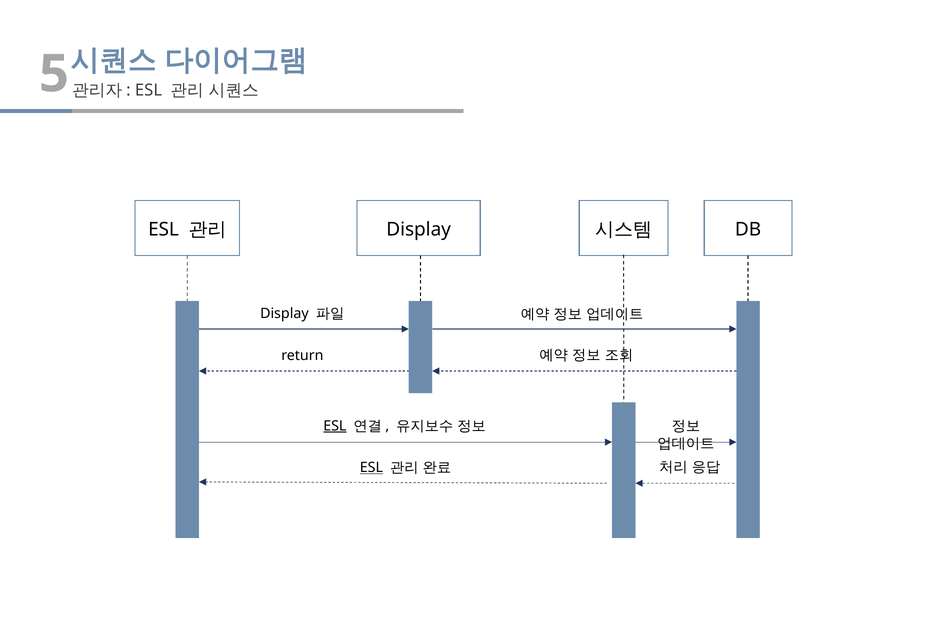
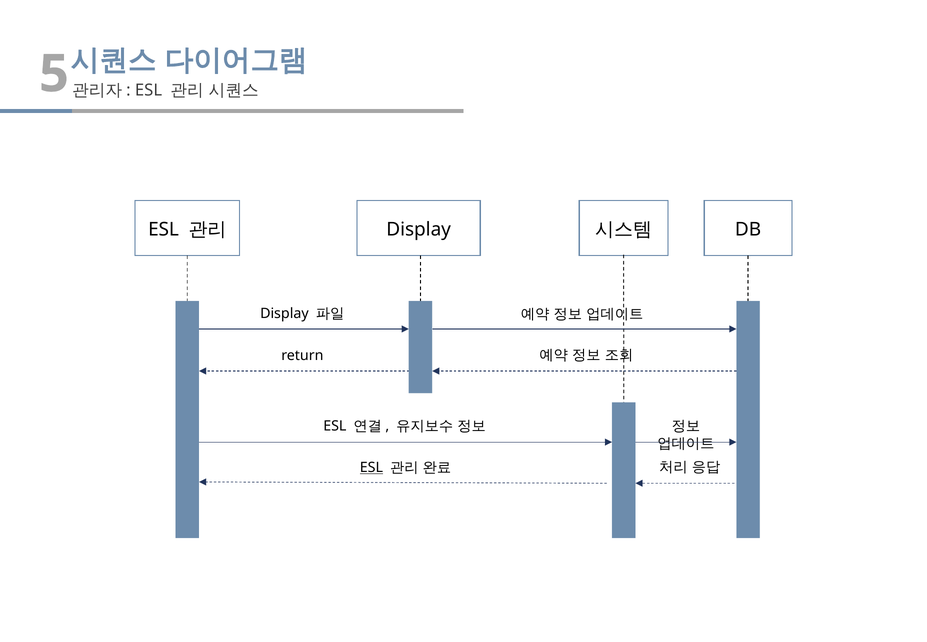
ESL at (335, 426) underline: present -> none
